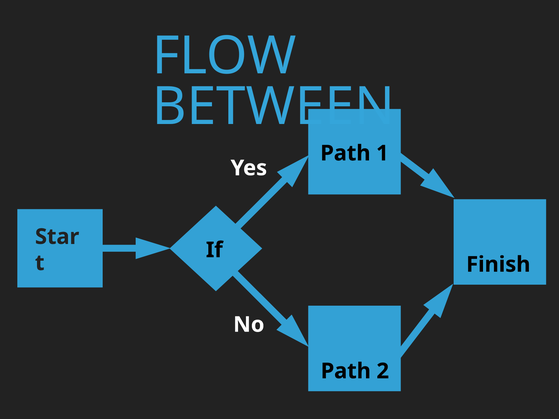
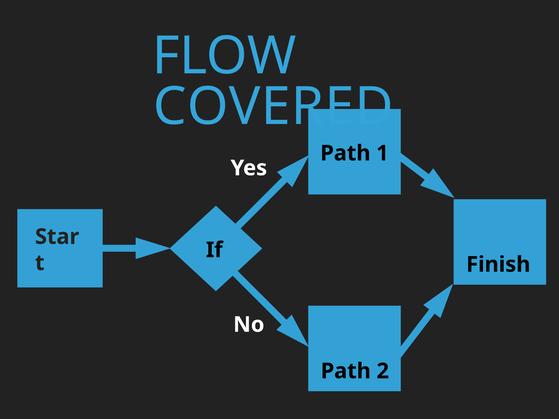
BETWEEN: BETWEEN -> COVERED
